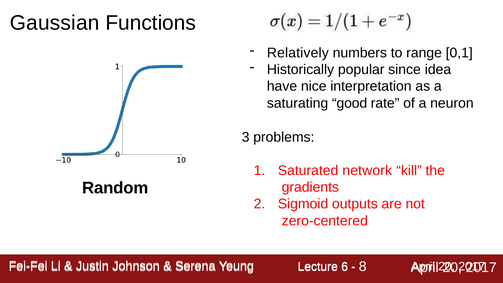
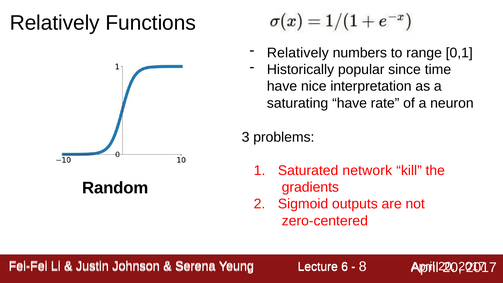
Gaussian at (55, 23): Gaussian -> Relatively
idea: idea -> time
saturating good: good -> have
